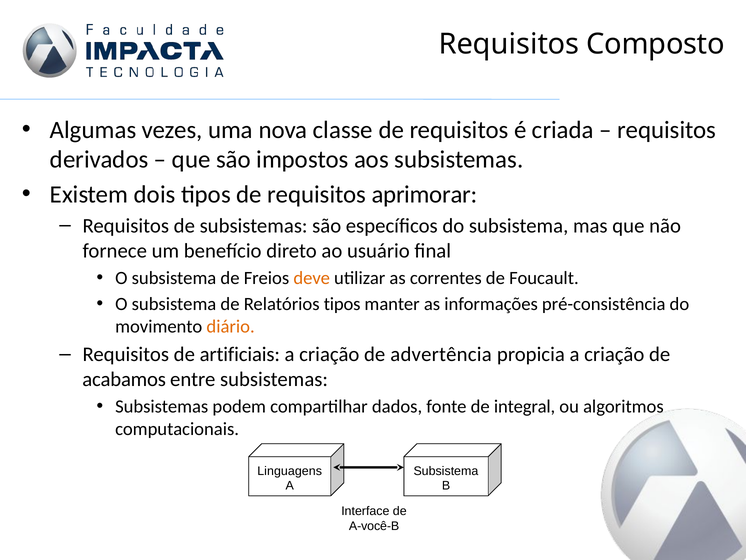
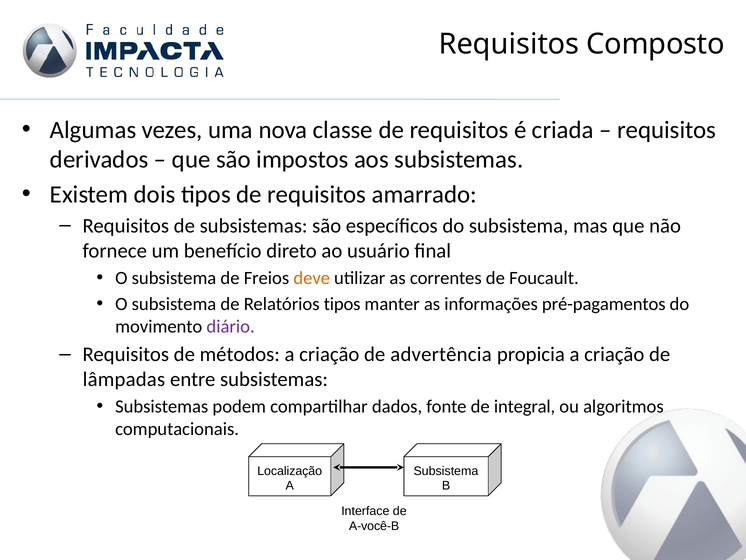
aprimorar: aprimorar -> amarrado
pré-consistência: pré-consistência -> pré-pagamentos
diário colour: orange -> purple
artificiais: artificiais -> métodos
acabamos: acabamos -> lâmpadas
Linguagens: Linguagens -> Localização
